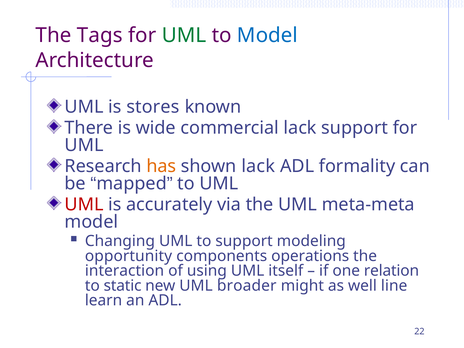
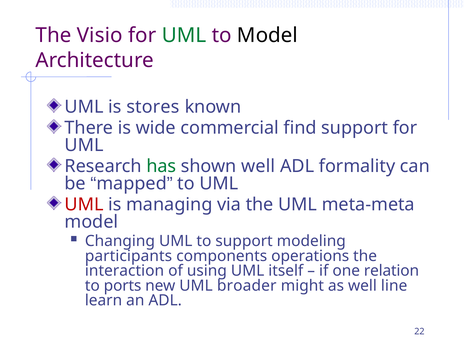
Tags: Tags -> Visio
Model at (267, 35) colour: blue -> black
commercial lack: lack -> find
has colour: orange -> green
shown lack: lack -> well
accurately: accurately -> managing
opportunity: opportunity -> participants
static: static -> ports
